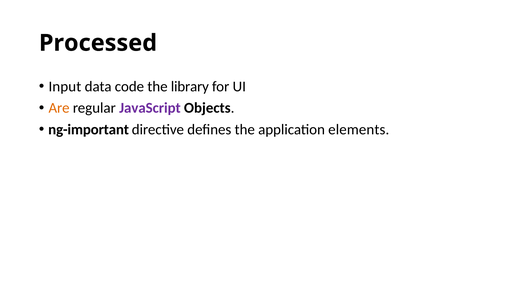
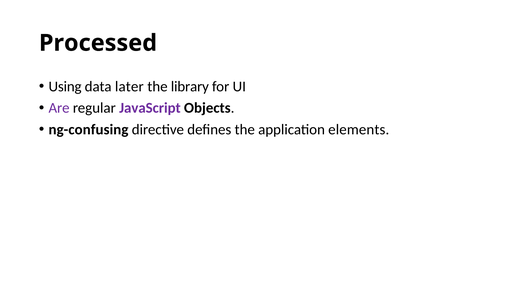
Input: Input -> Using
code: code -> later
Are colour: orange -> purple
ng-important: ng-important -> ng-confusing
